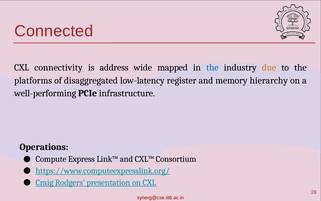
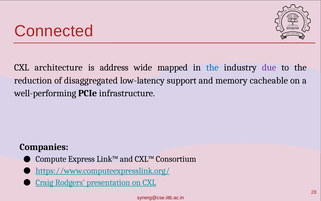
connectivity: connectivity -> architecture
due colour: orange -> purple
platforms: platforms -> reduction
register: register -> support
hierarchy: hierarchy -> cacheable
Operations: Operations -> Companies
